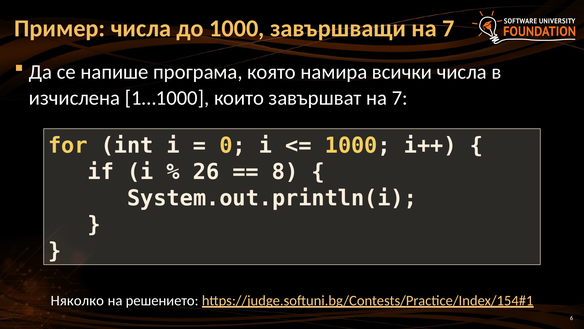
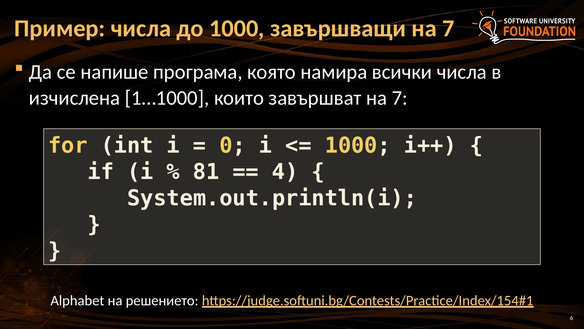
26: 26 -> 81
8: 8 -> 4
Няколко: Няколко -> Alphabet
